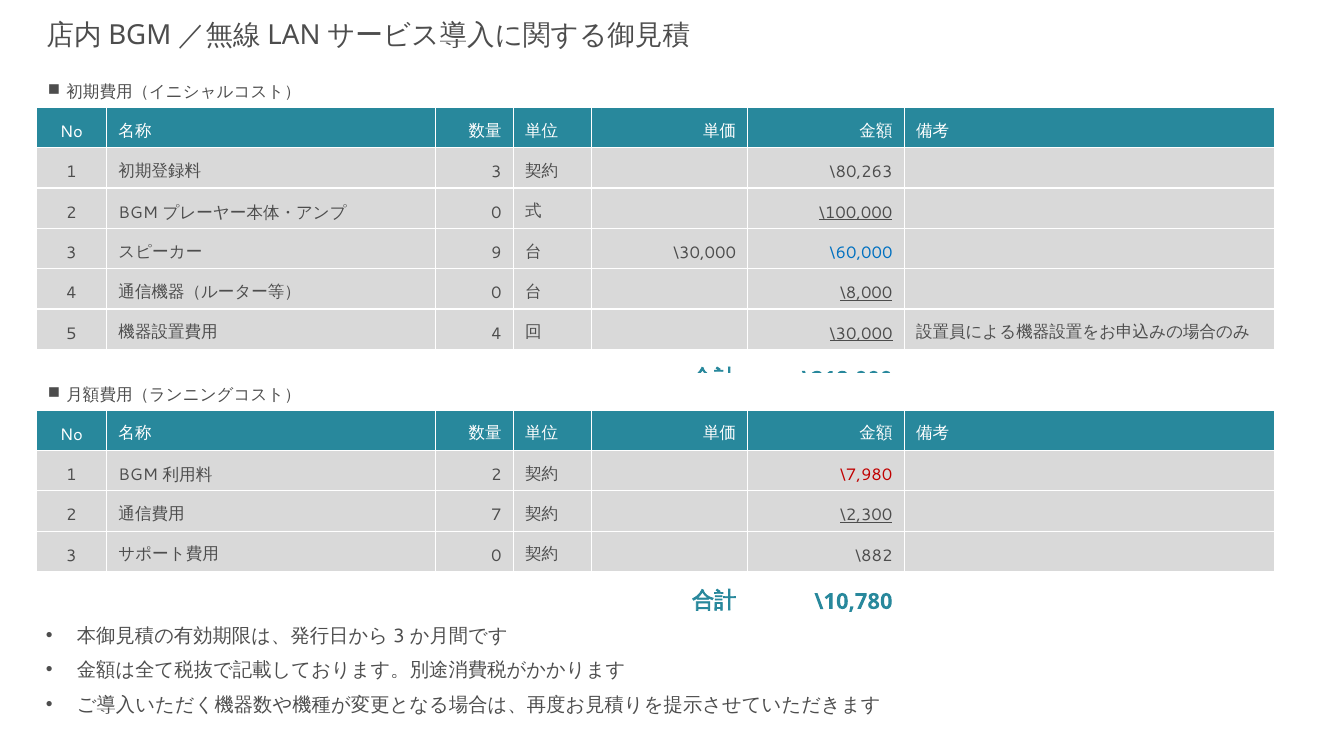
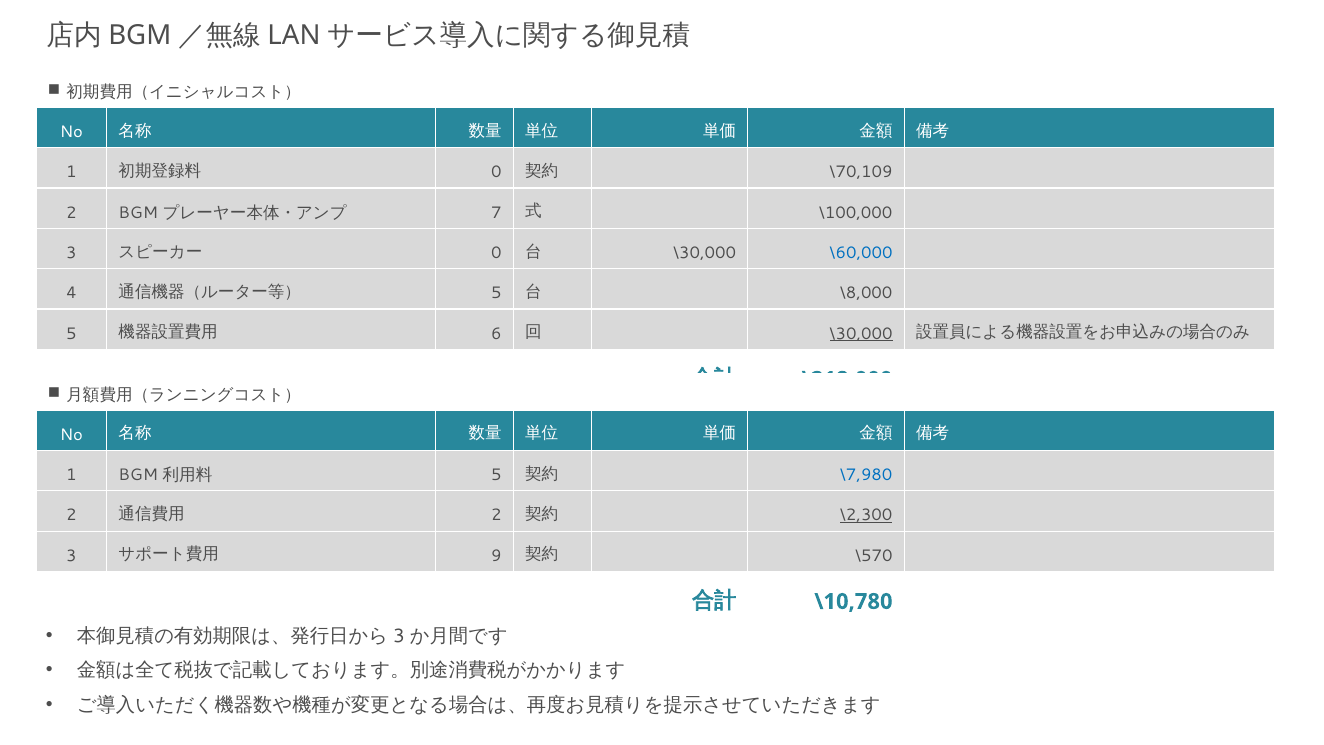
3 at (496, 172): 3 -> 0
\80,263: \80,263 -> \70,109
0 at (496, 213): 0 -> 7
\100,000 underline: present -> none
9 at (496, 253): 9 -> 0
0 at (496, 293): 0 -> 5
\8,000 underline: present -> none
4 at (496, 333): 4 -> 6
2 at (496, 475): 2 -> 5
\7,980 colour: red -> blue
7 at (496, 515): 7 -> 2
0 at (496, 556): 0 -> 9
\882: \882 -> \570
